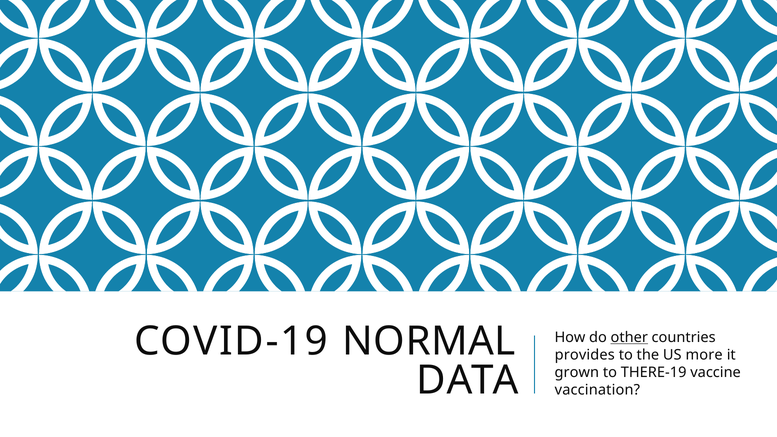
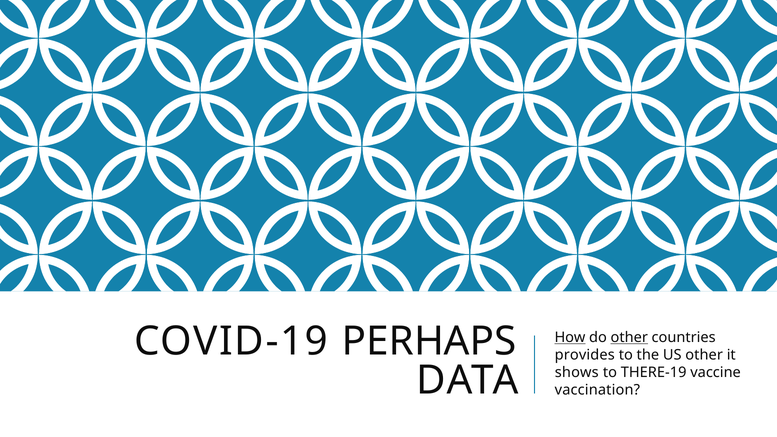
NORMAL: NORMAL -> PERHAPS
How underline: none -> present
US more: more -> other
grown: grown -> shows
